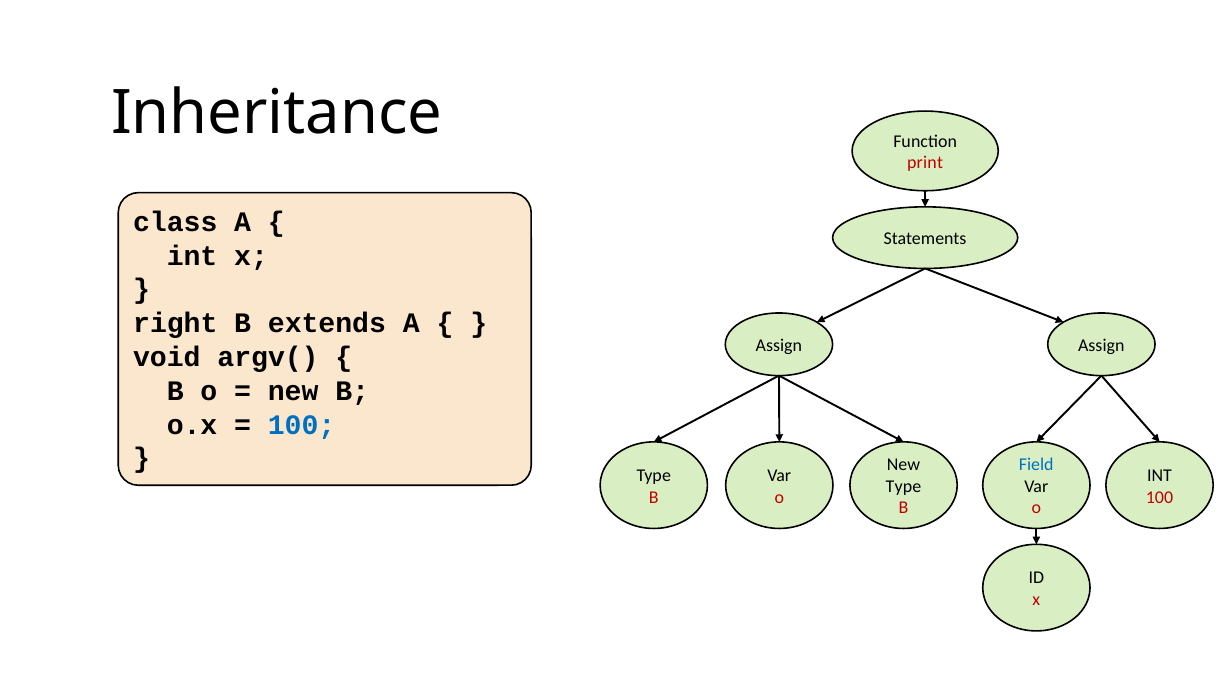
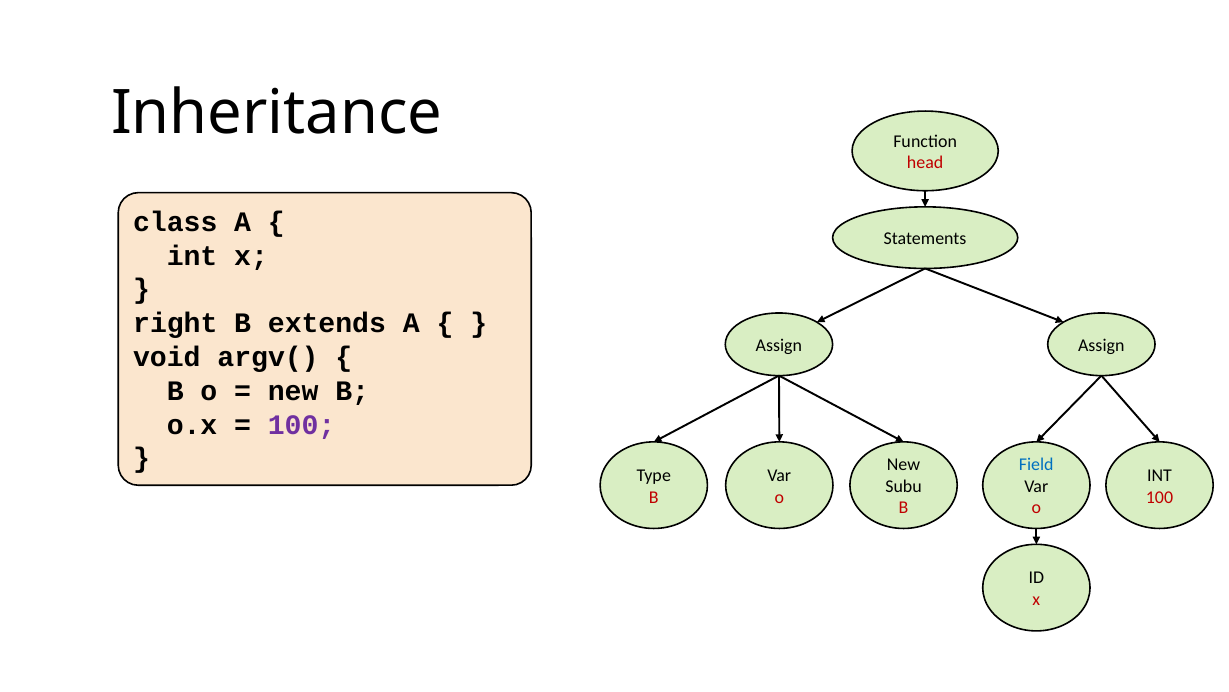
print: print -> head
100 at (302, 424) colour: blue -> purple
Type at (903, 486): Type -> Subu
